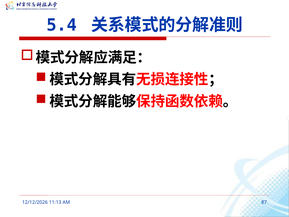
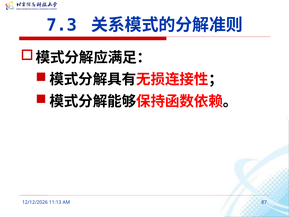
5.4: 5.4 -> 7.3
